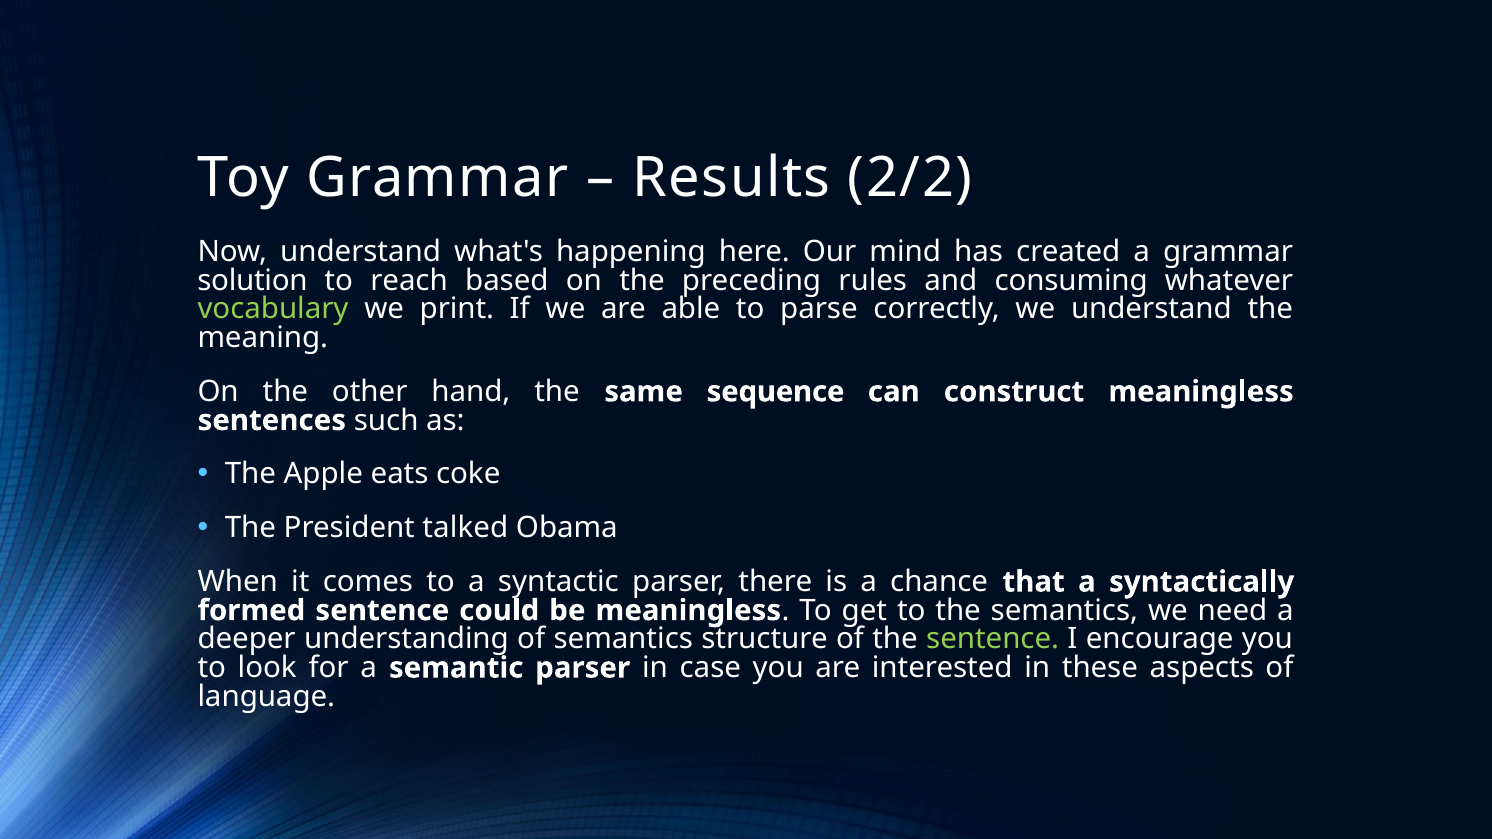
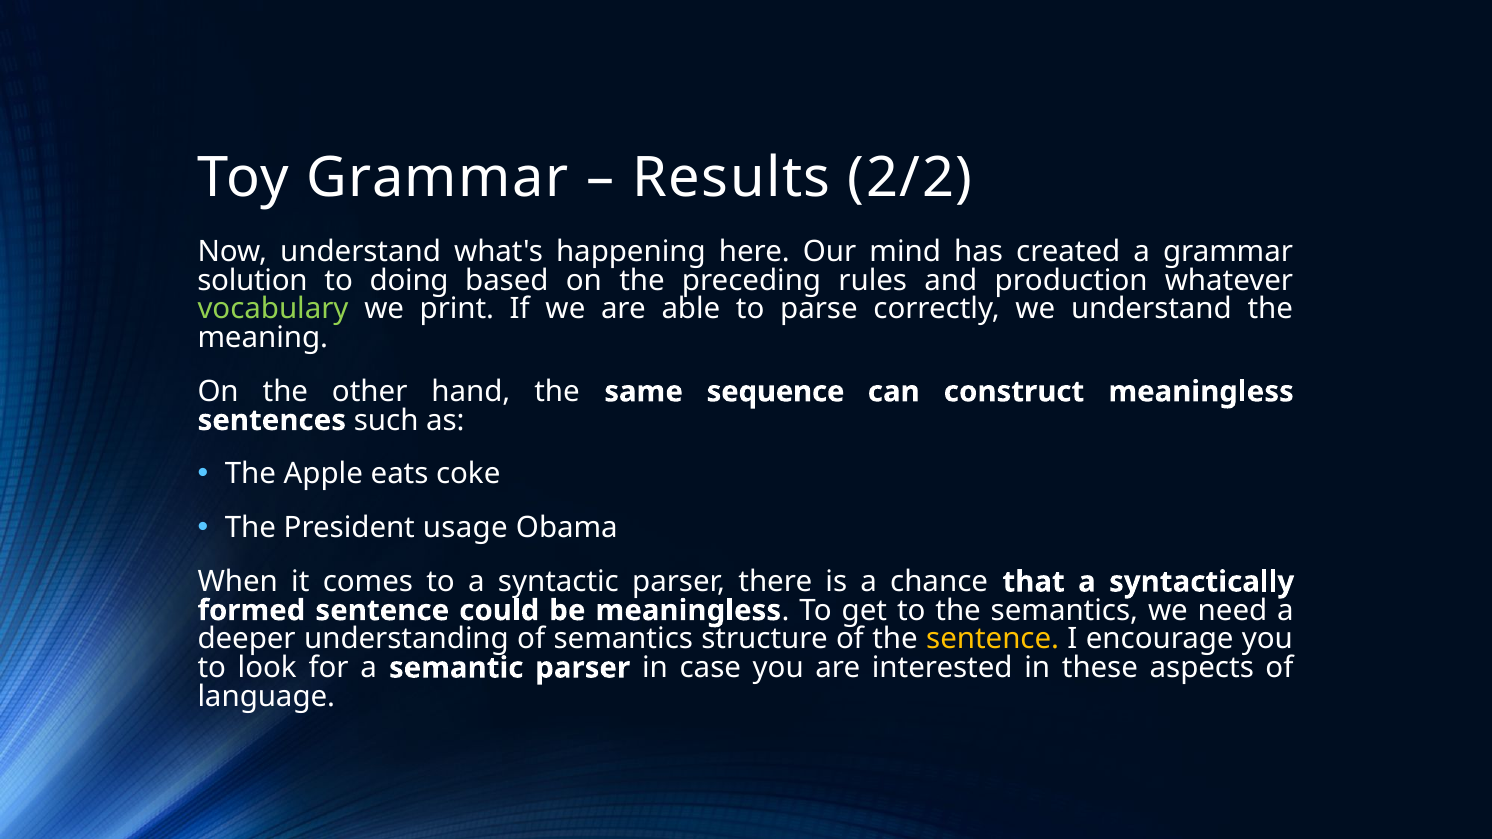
reach: reach -> doing
consuming: consuming -> production
talked: talked -> usage
sentence at (993, 640) colour: light green -> yellow
